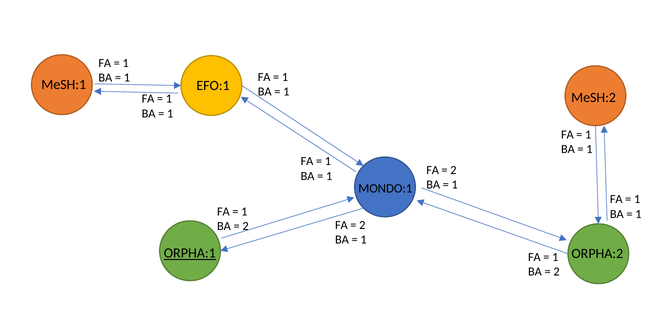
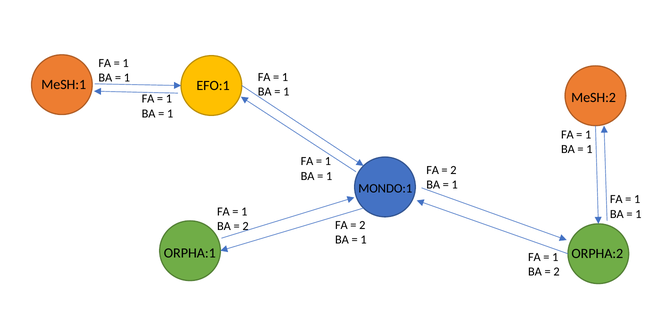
ORPHA:1 underline: present -> none
